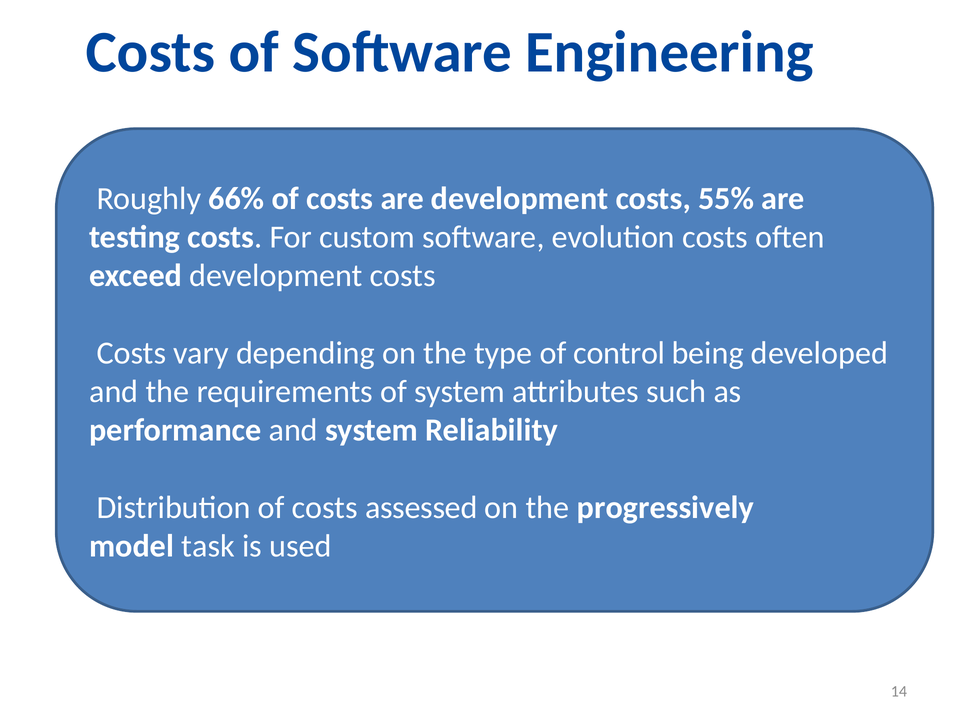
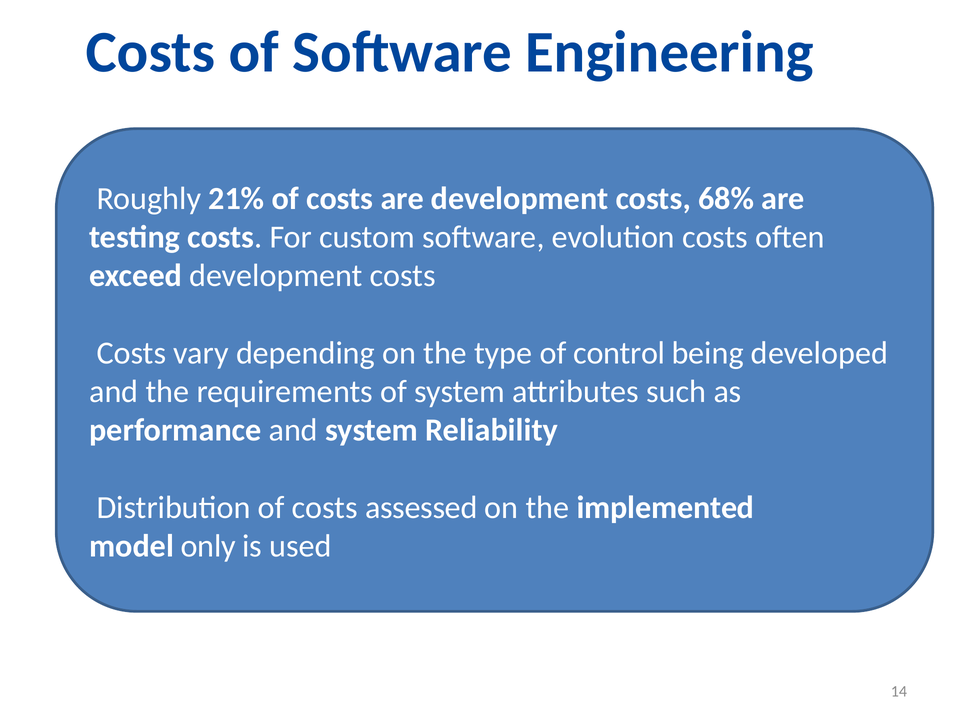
66%: 66% -> 21%
55%: 55% -> 68%
progressively: progressively -> implemented
task: task -> only
